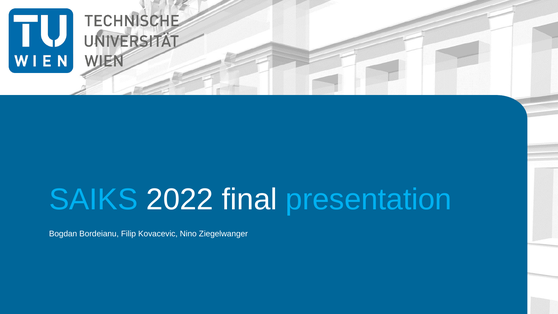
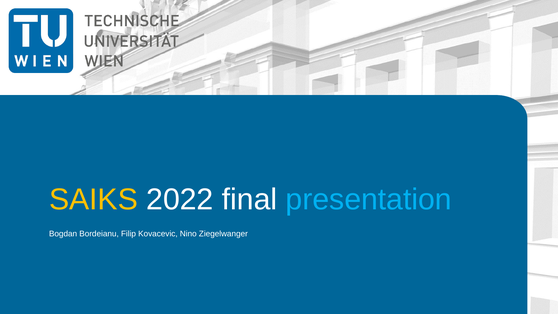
SAIKS colour: light blue -> yellow
